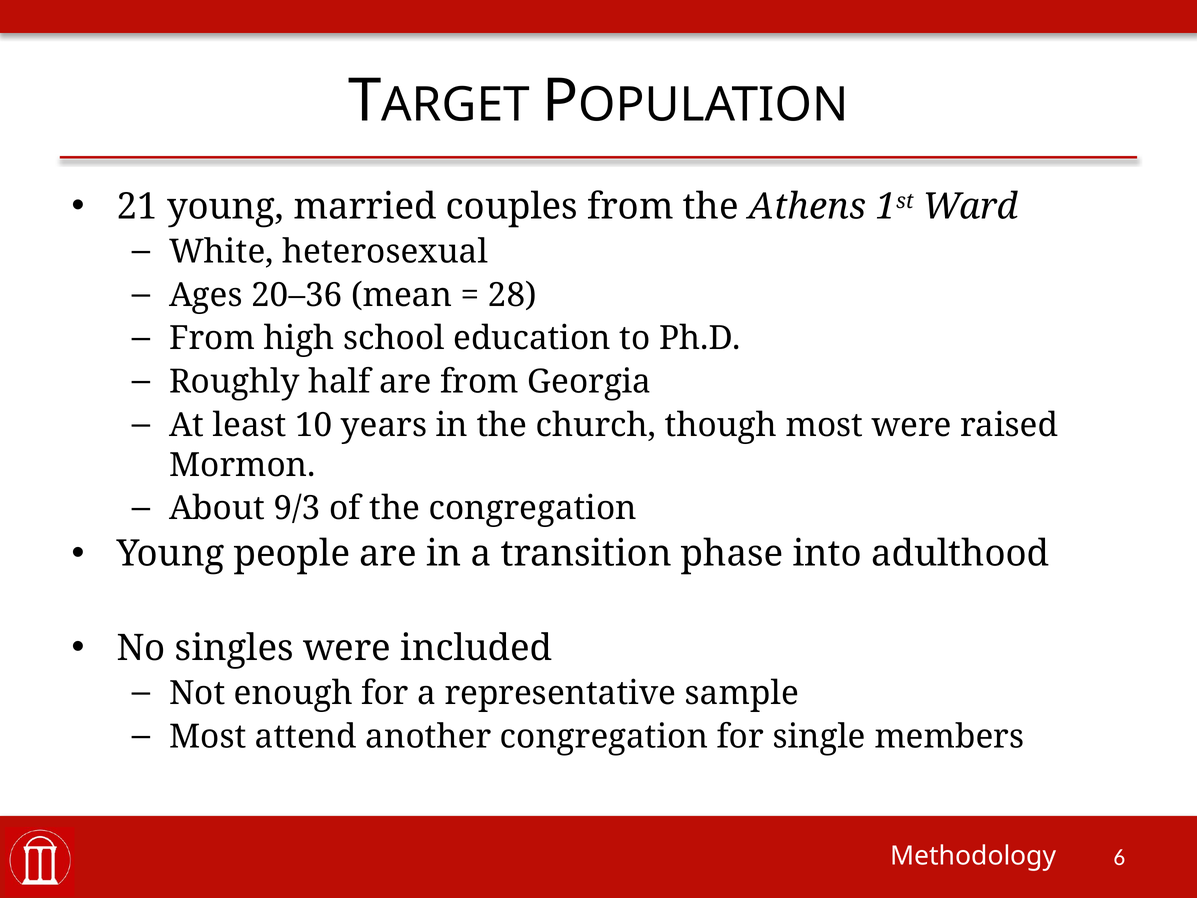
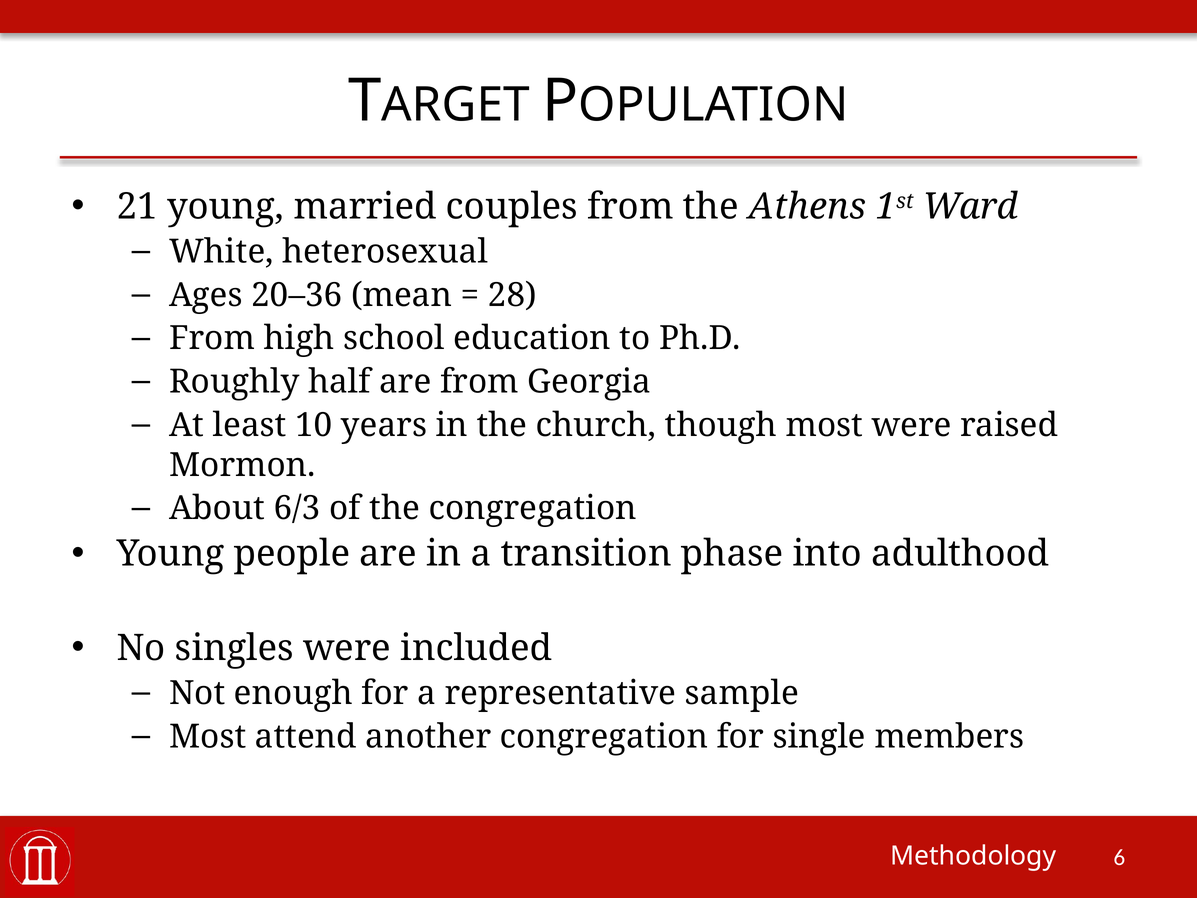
9/3: 9/3 -> 6/3
